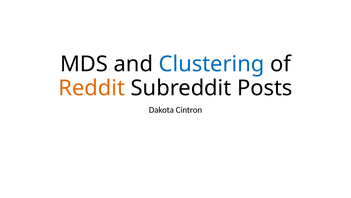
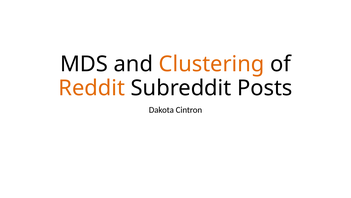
Clustering colour: blue -> orange
